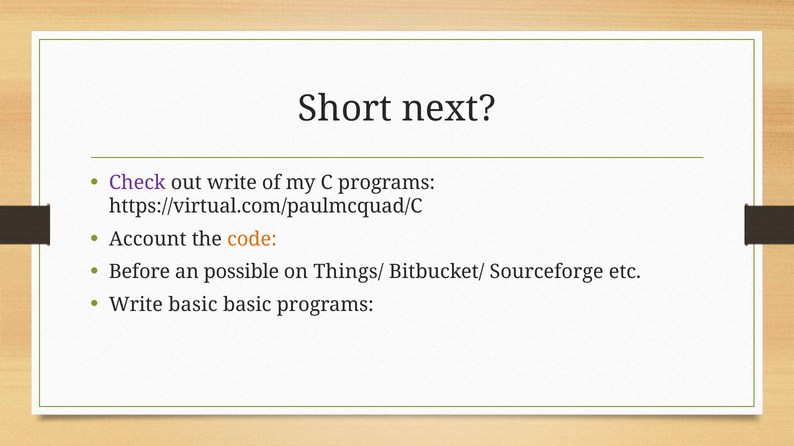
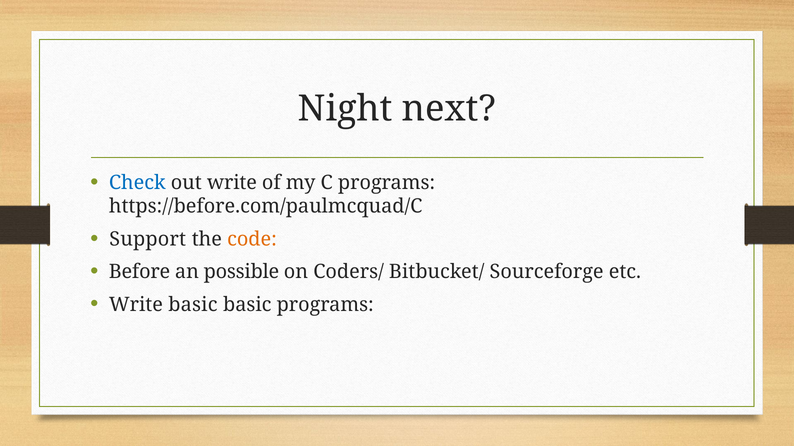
Short: Short -> Night
Check colour: purple -> blue
https://virtual.com/paulmcquad/C: https://virtual.com/paulmcquad/C -> https://before.com/paulmcquad/C
Account: Account -> Support
Things/: Things/ -> Coders/
